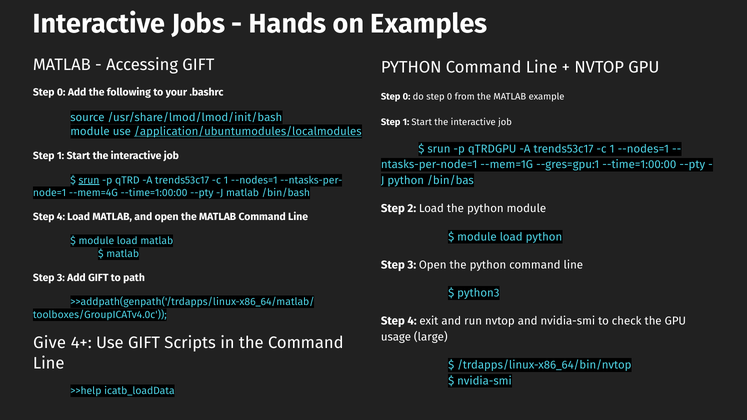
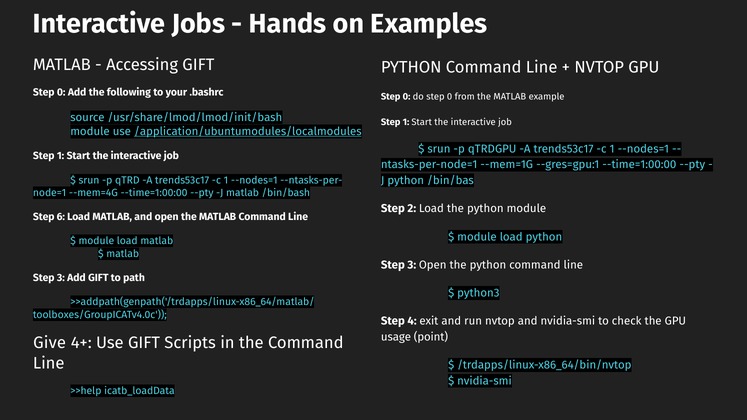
srun at (89, 180) underline: present -> none
4 at (61, 217): 4 -> 6
large: large -> point
